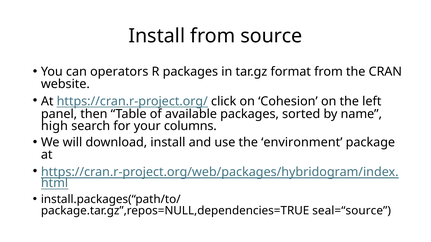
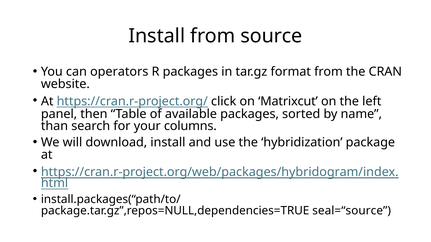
Cohesion: Cohesion -> Matrixcut
high: high -> than
environment: environment -> hybridization
